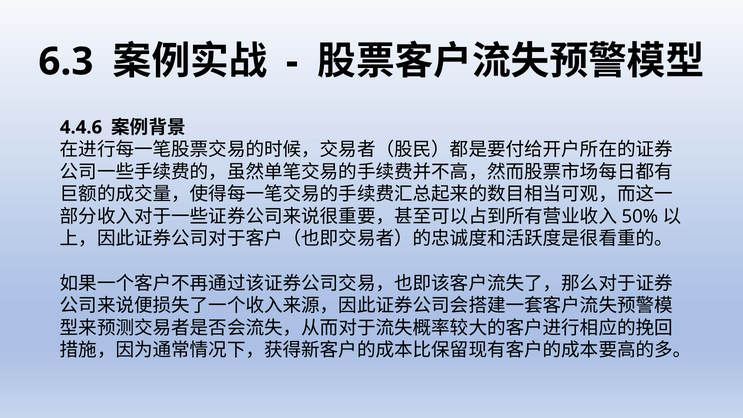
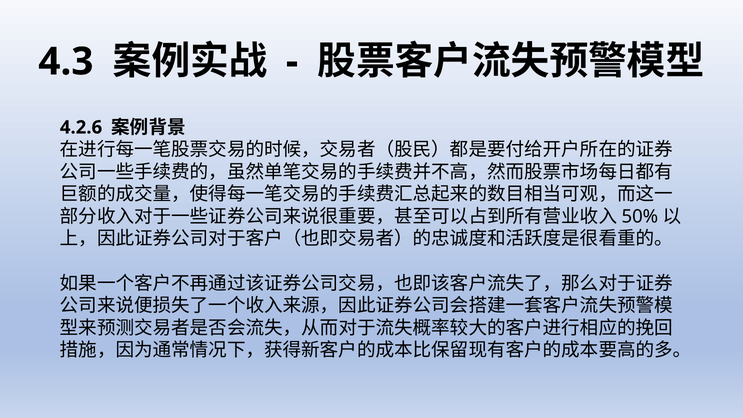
6.3: 6.3 -> 4.3
4.4.6: 4.4.6 -> 4.2.6
